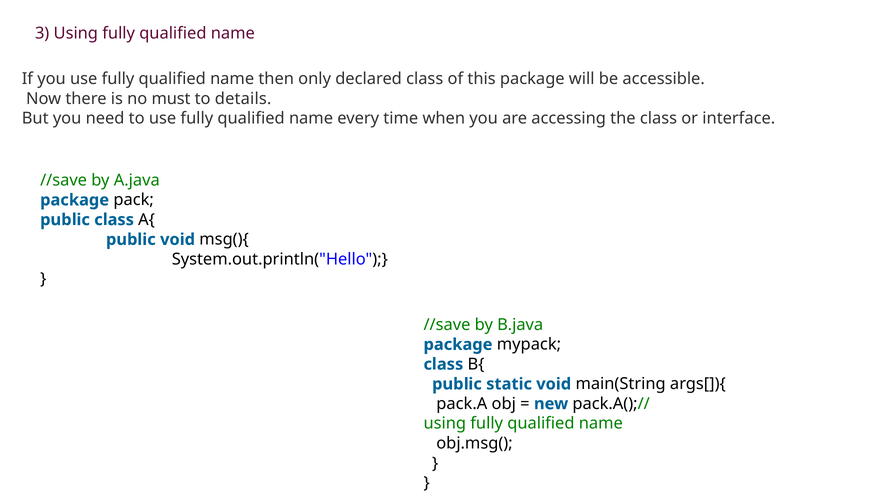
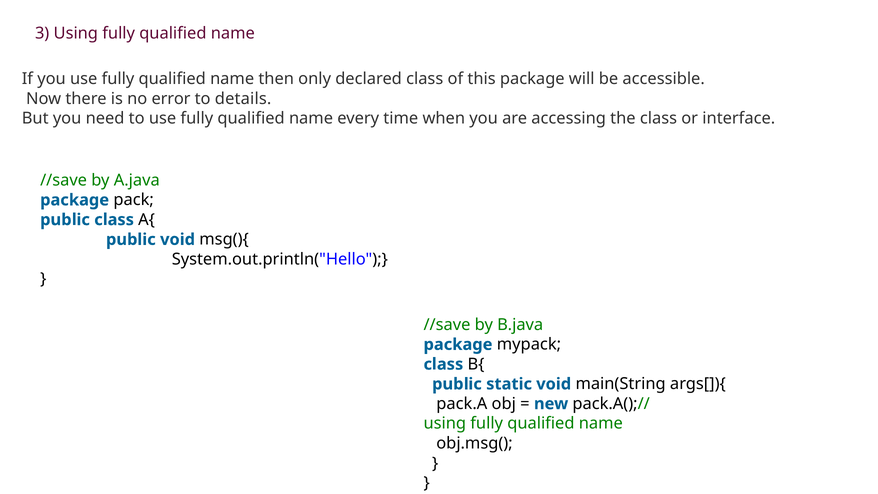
must: must -> error
